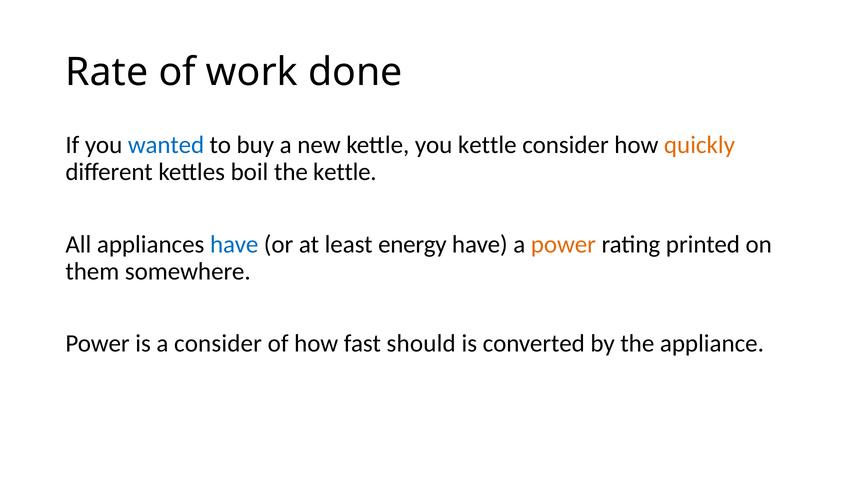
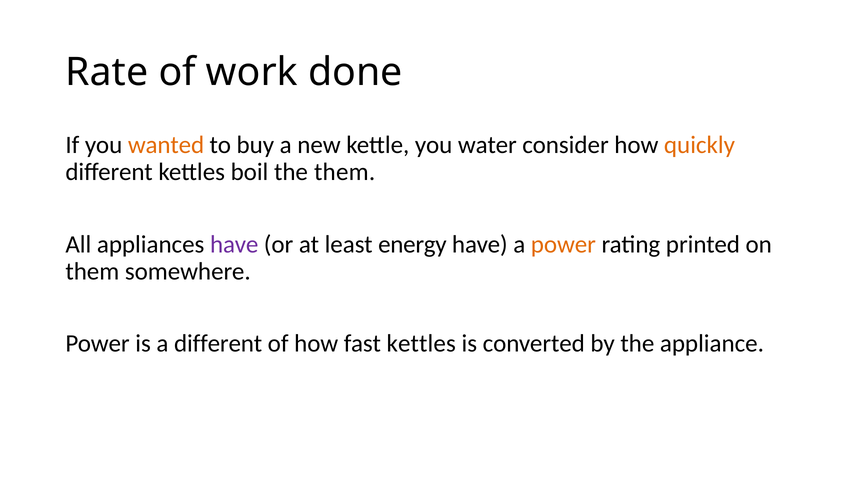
wanted colour: blue -> orange
you kettle: kettle -> water
the kettle: kettle -> them
have at (234, 244) colour: blue -> purple
a consider: consider -> different
fast should: should -> kettles
